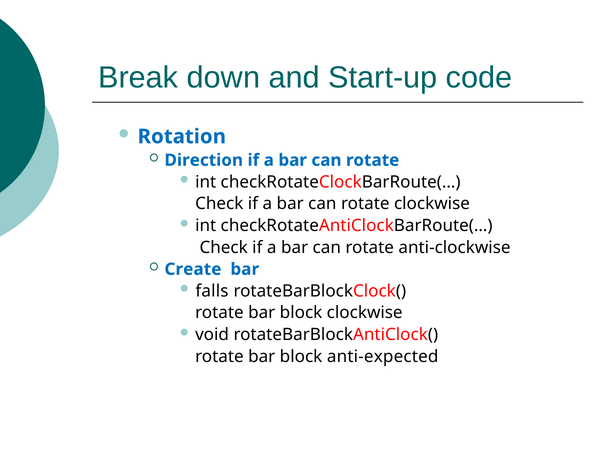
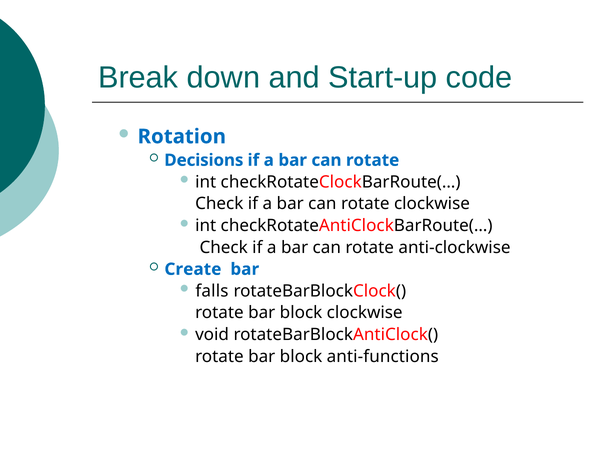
Direction: Direction -> Decisions
anti-expected: anti-expected -> anti-functions
